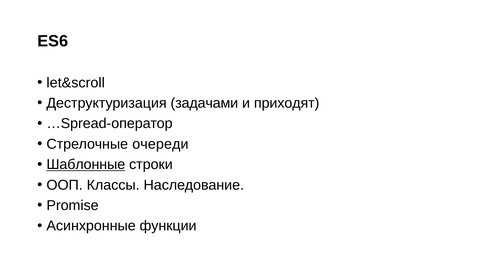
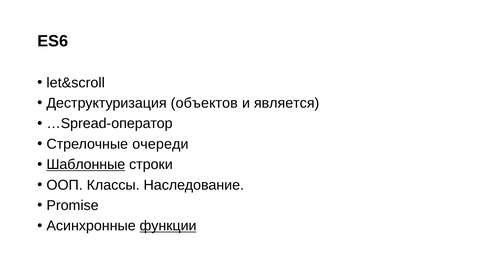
задачами: задачами -> объектов
приходят: приходят -> является
функции underline: none -> present
